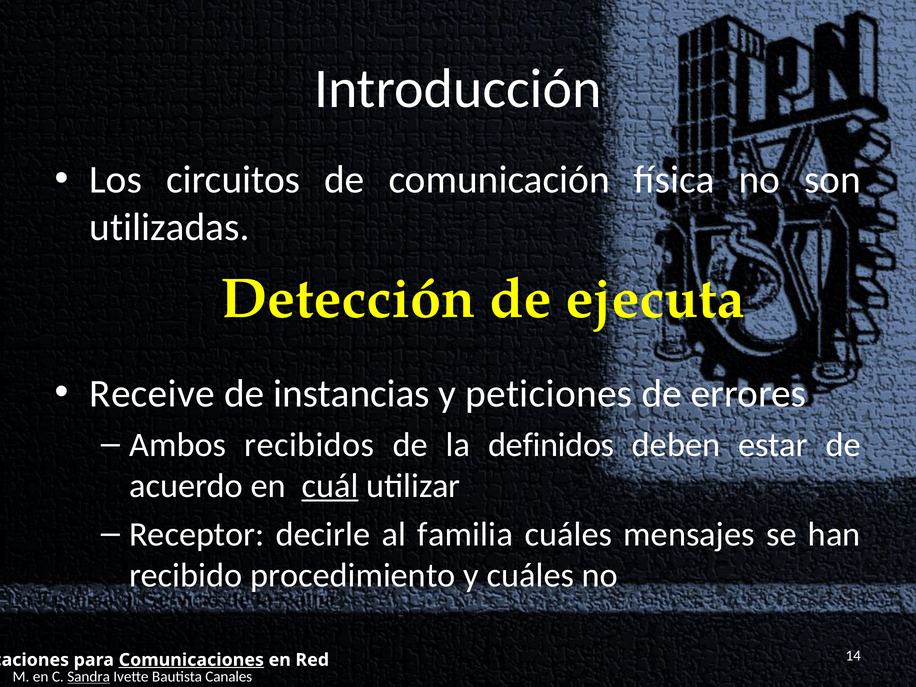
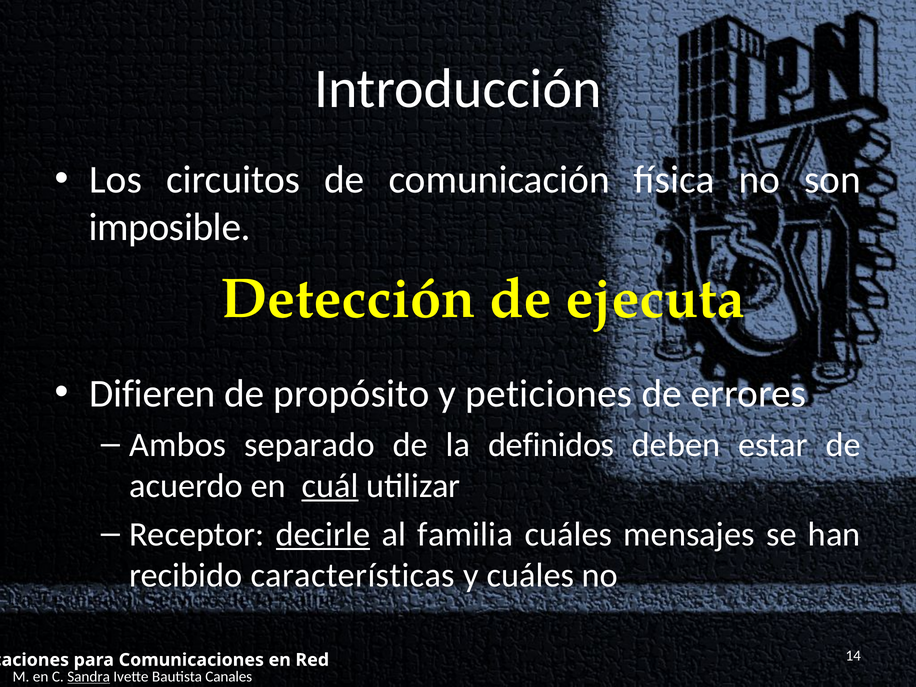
utilizadas: utilizadas -> imposible
Receive: Receive -> Difieren
instancias: instancias -> propósito
recibidos: recibidos -> separado
decirle underline: none -> present
procedimiento: procedimiento -> características
Comunicaciones underline: present -> none
